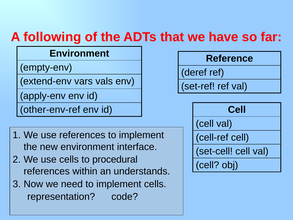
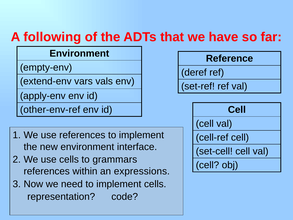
procedural: procedural -> grammars
understands: understands -> expressions
